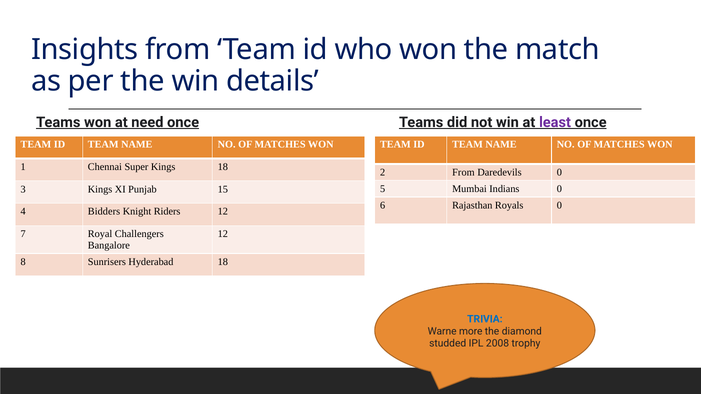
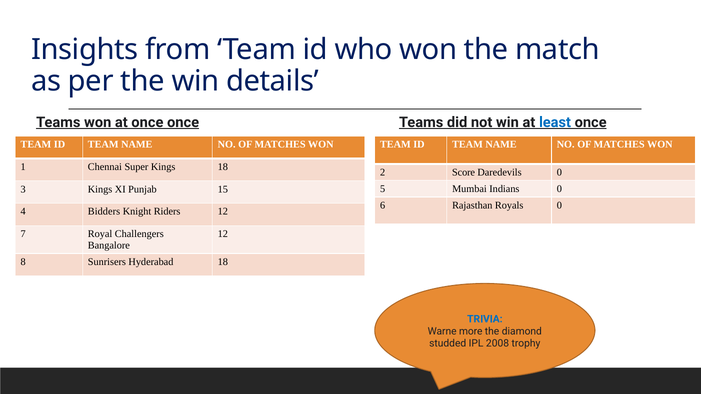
at need: need -> once
least colour: purple -> blue
2 From: From -> Score
